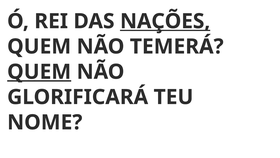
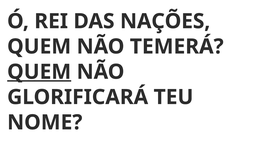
NAÇÕES underline: present -> none
